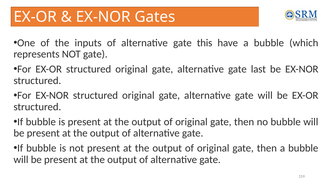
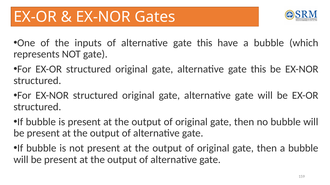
gate alternative gate last: last -> this
